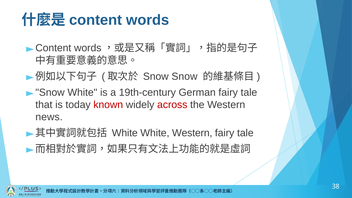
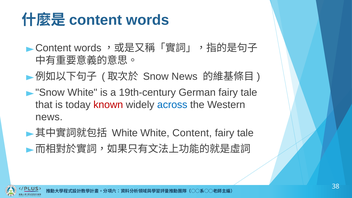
Snow Snow: Snow -> News
across colour: red -> blue
White Western: Western -> Content
